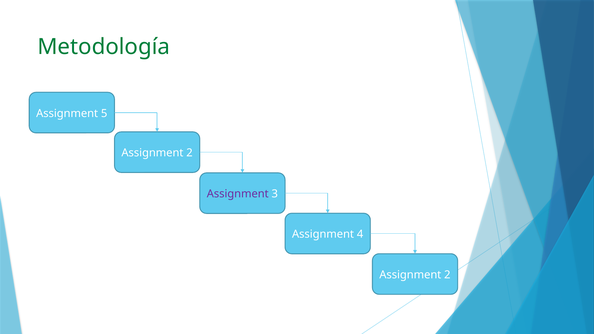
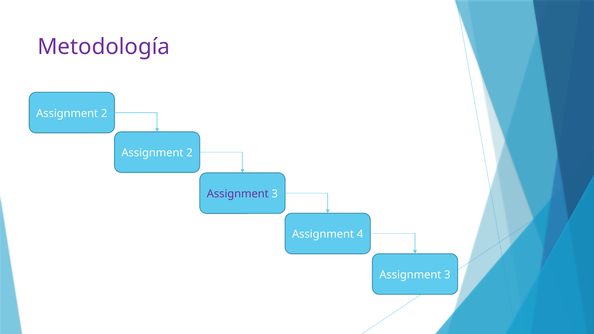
Metodología colour: green -> purple
5 at (104, 113): 5 -> 2
2 at (447, 275): 2 -> 3
